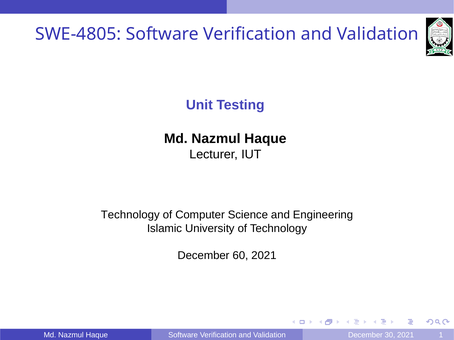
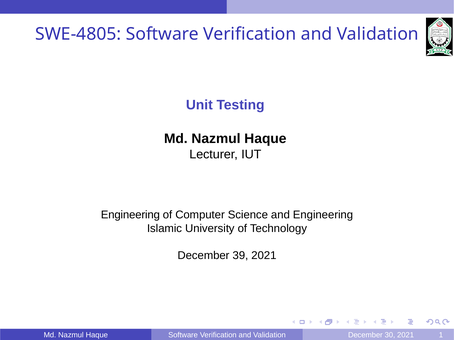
Technology at (130, 215): Technology -> Engineering
60: 60 -> 39
